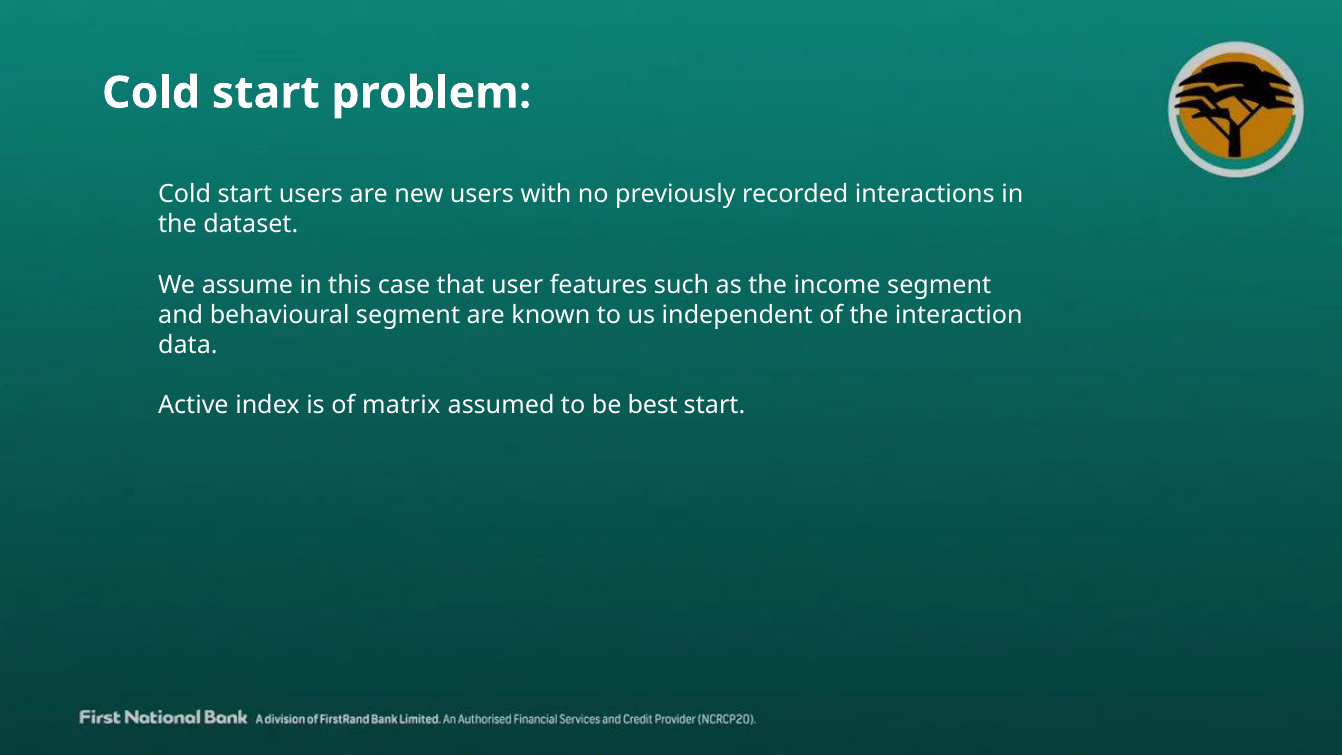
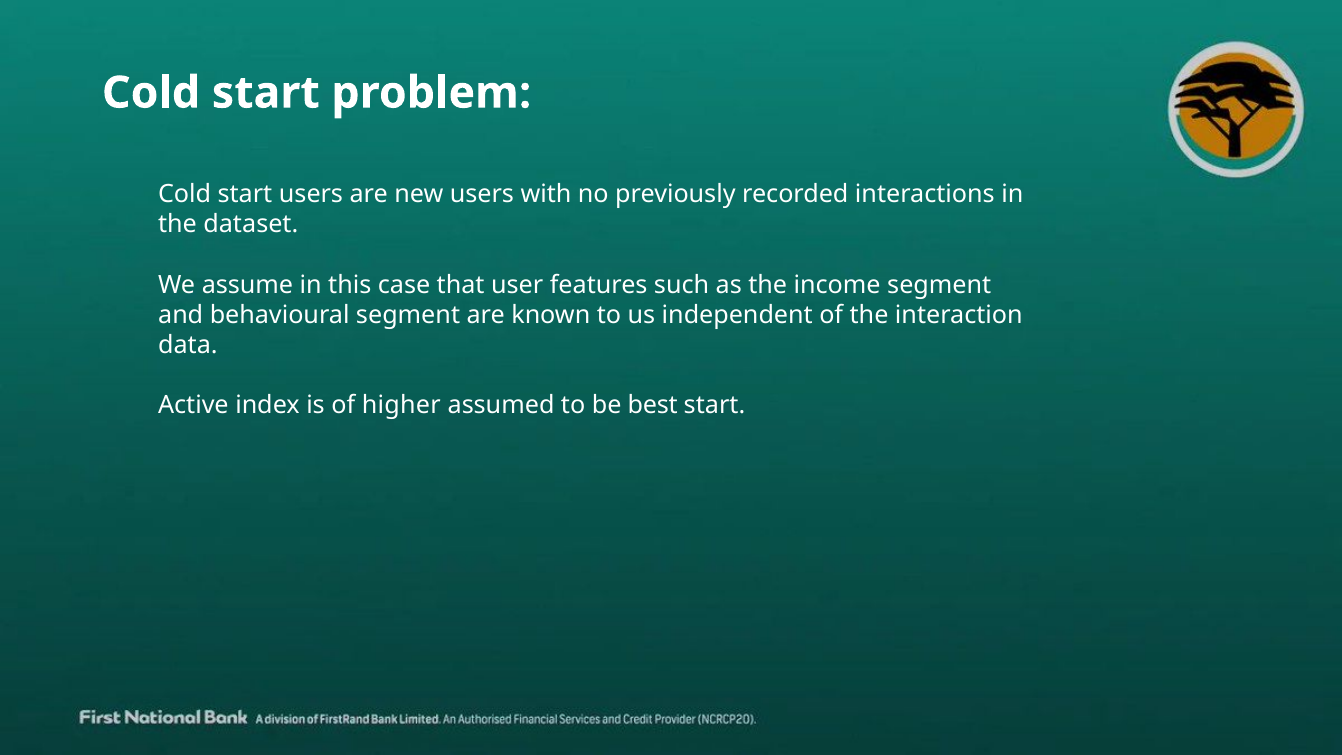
matrix: matrix -> higher
